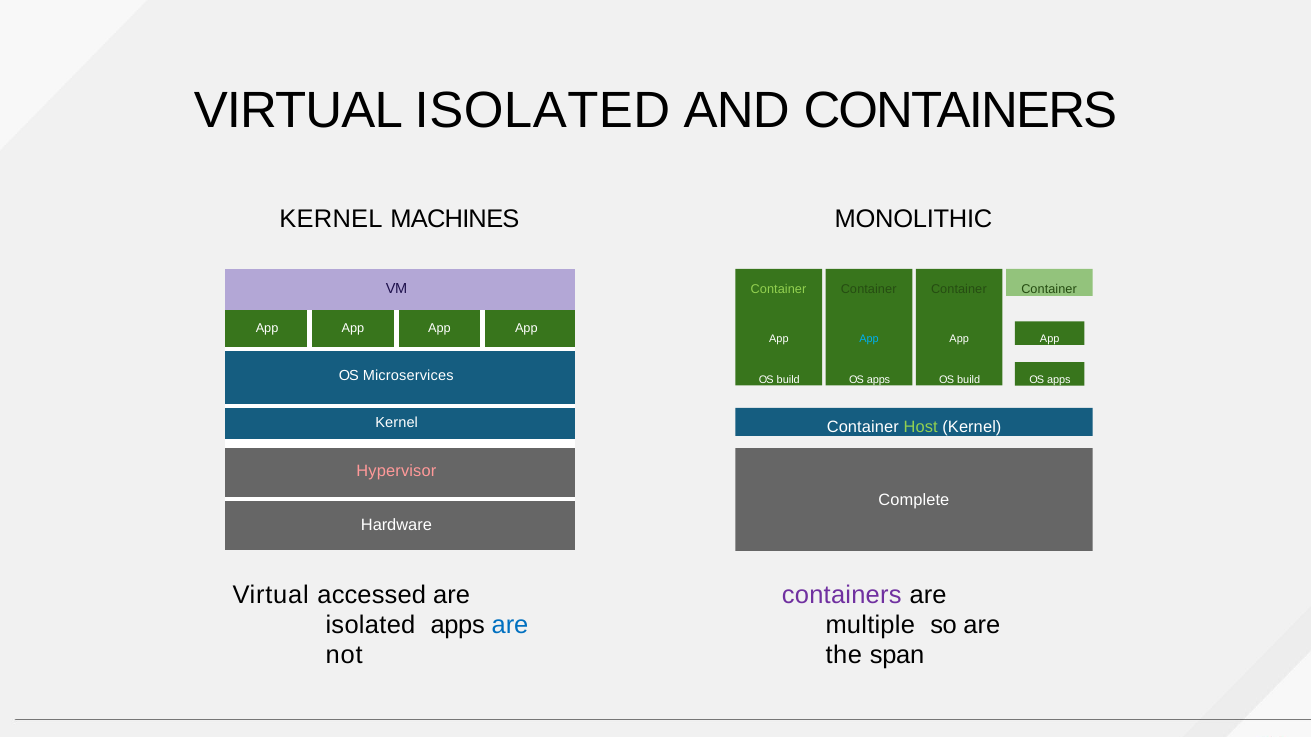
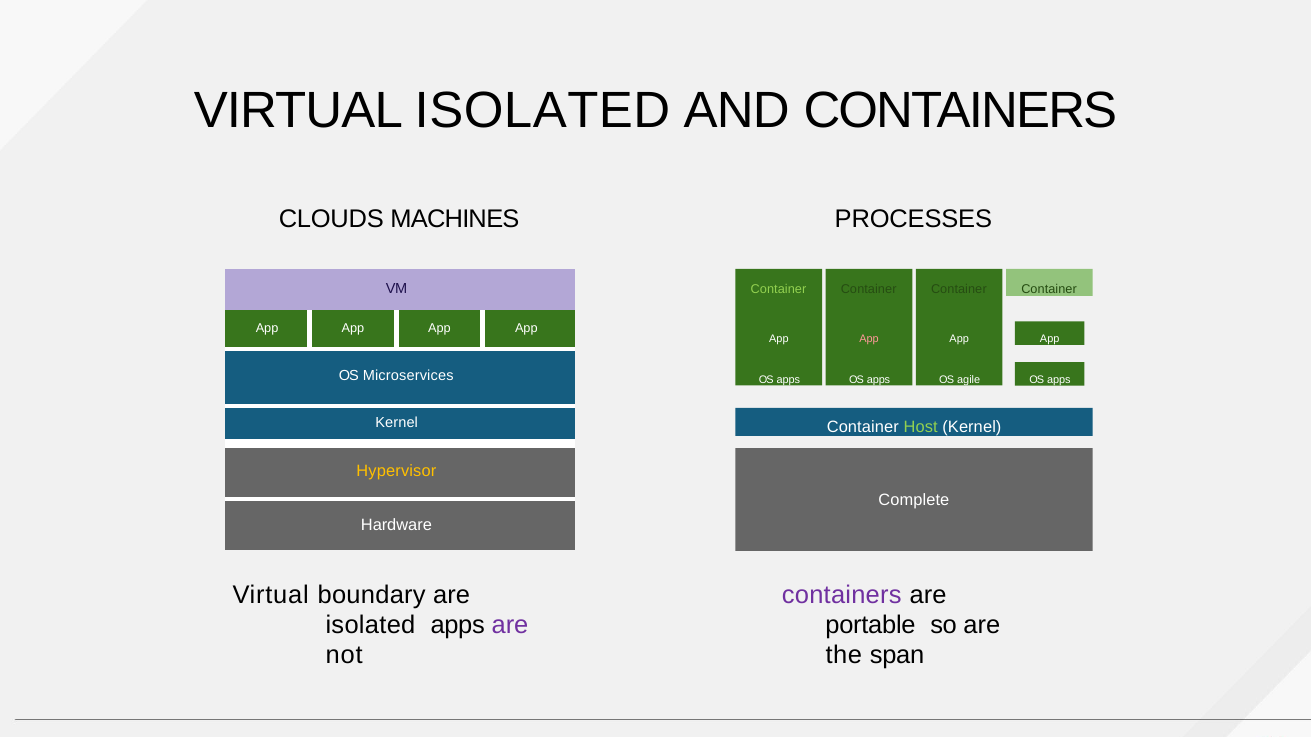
KERNEL at (331, 219): KERNEL -> CLOUDS
MONOLITHIC: MONOLITHIC -> PROCESSES
App at (869, 339) colour: light blue -> pink
build at (788, 380): build -> apps
build at (969, 380): build -> agile
Hypervisor colour: pink -> yellow
accessed: accessed -> boundary
are at (510, 625) colour: blue -> purple
multiple: multiple -> portable
